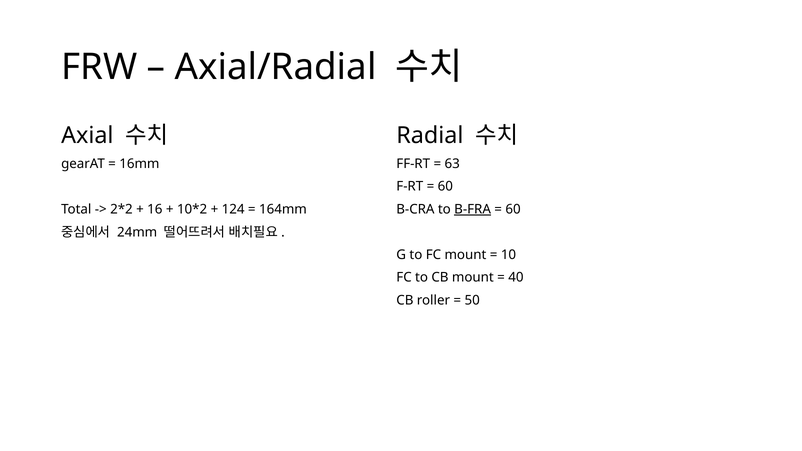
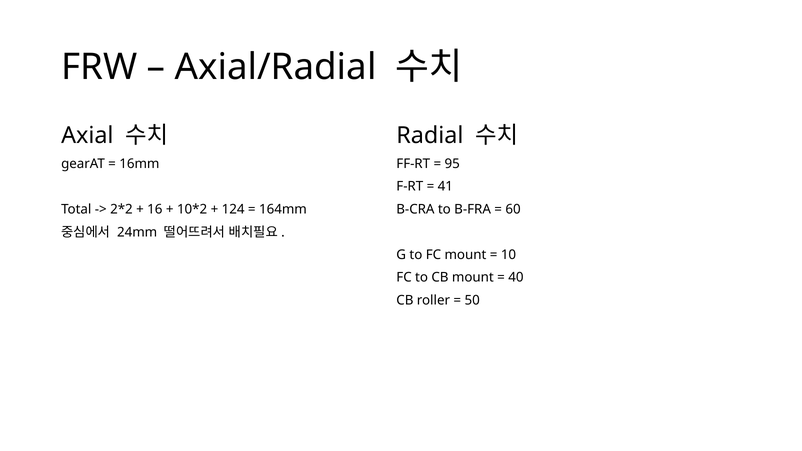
63: 63 -> 95
60 at (445, 187): 60 -> 41
B-FRA underline: present -> none
